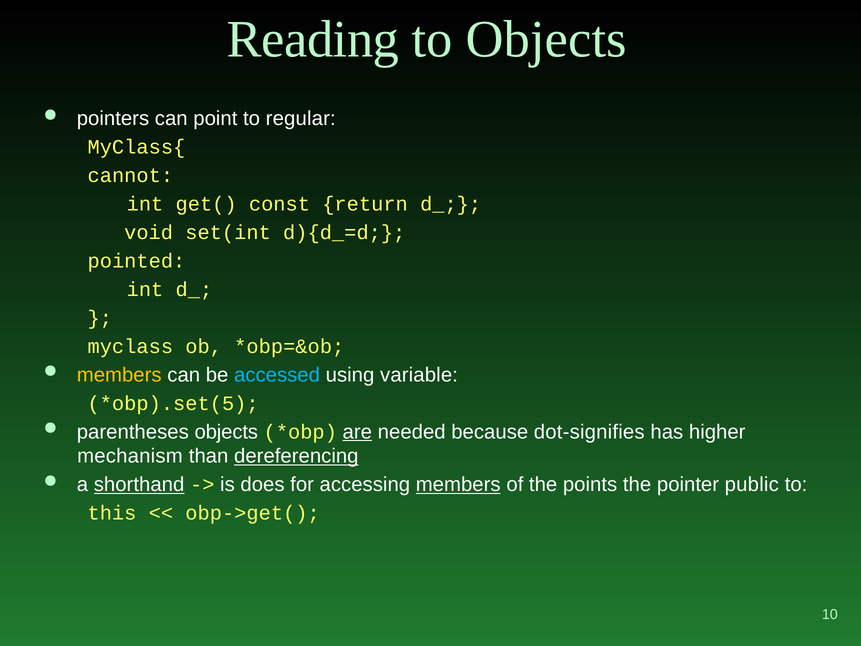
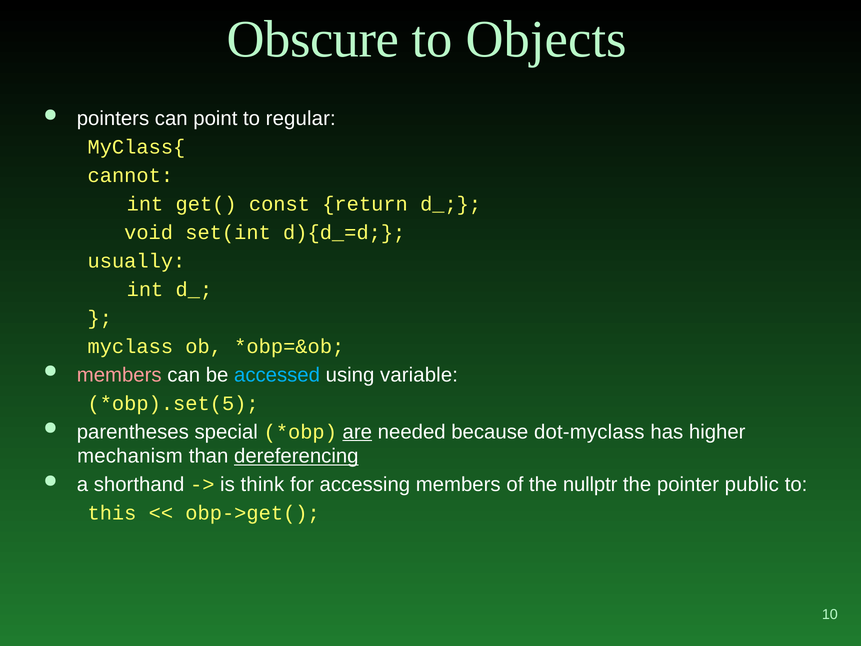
Reading: Reading -> Obscure
pointed: pointed -> usually
members at (119, 375) colour: yellow -> pink
parentheses objects: objects -> special
dot-signifies: dot-signifies -> dot-myclass
shorthand underline: present -> none
does: does -> think
members at (458, 484) underline: present -> none
points: points -> nullptr
